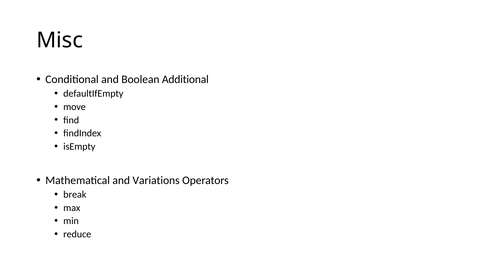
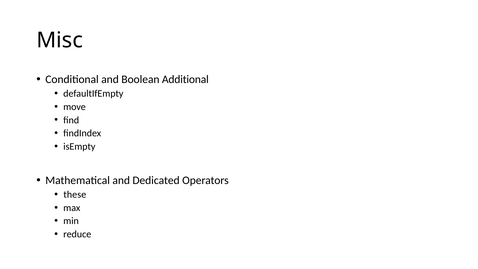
Variations: Variations -> Dedicated
break: break -> these
